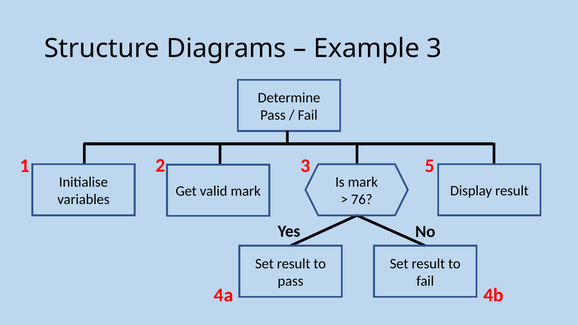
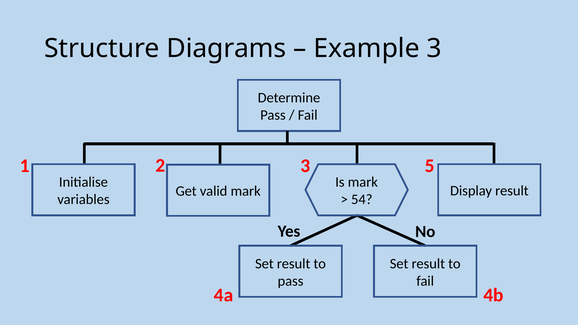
76: 76 -> 54
